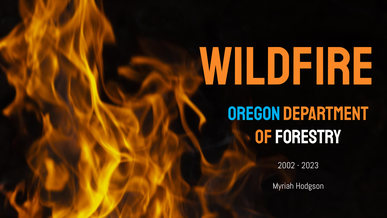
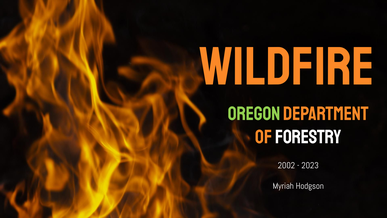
Oregon colour: light blue -> light green
